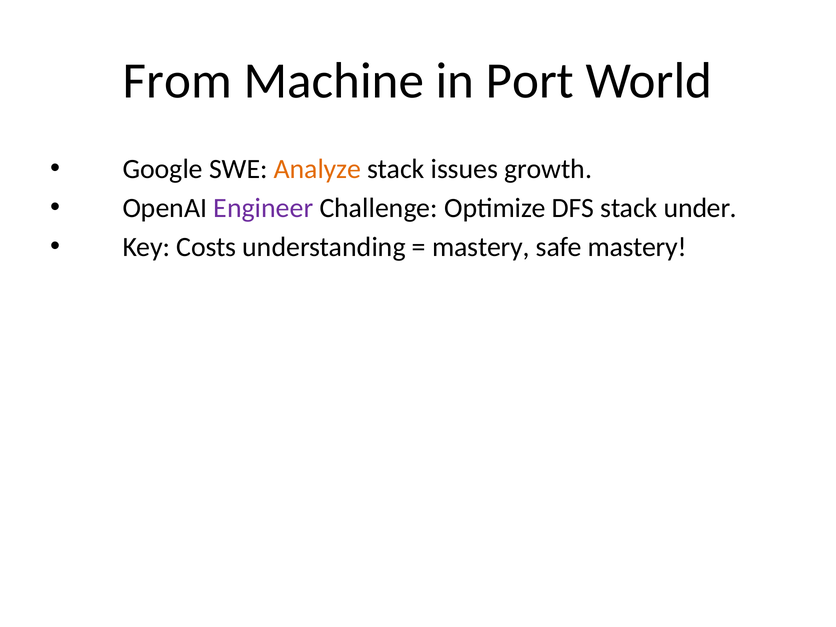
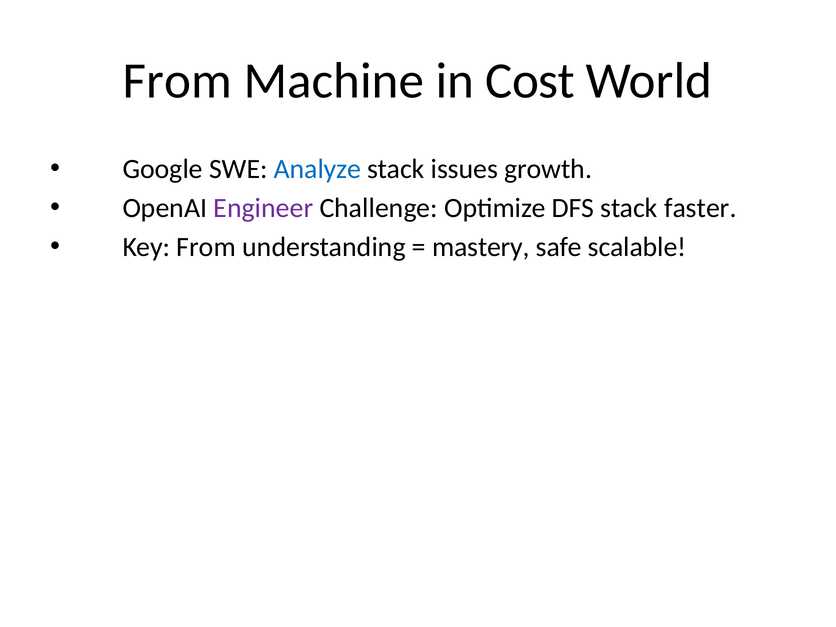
Port: Port -> Cost
Analyze colour: orange -> blue
under: under -> faster
Costs at (206, 247): Costs -> From
safe mastery: mastery -> scalable
